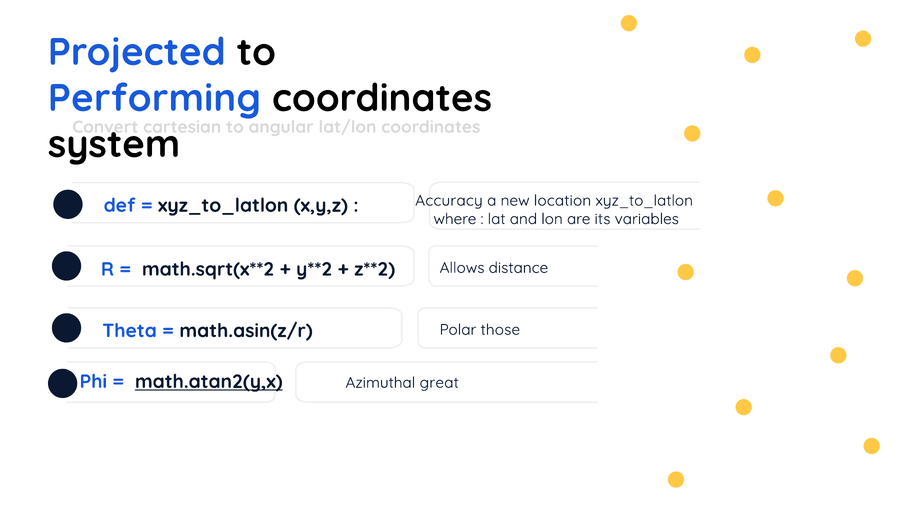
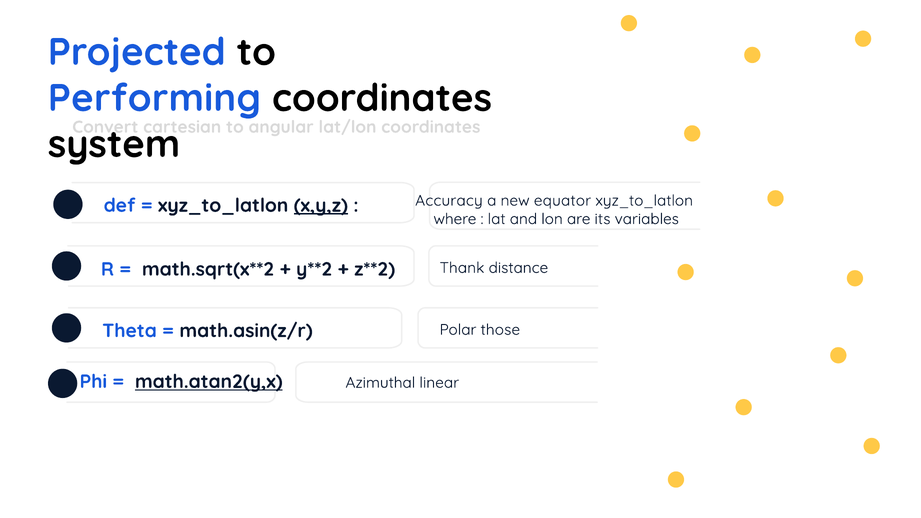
x,y,z underline: none -> present
location: location -> equator
Allows: Allows -> Thank
great: great -> linear
